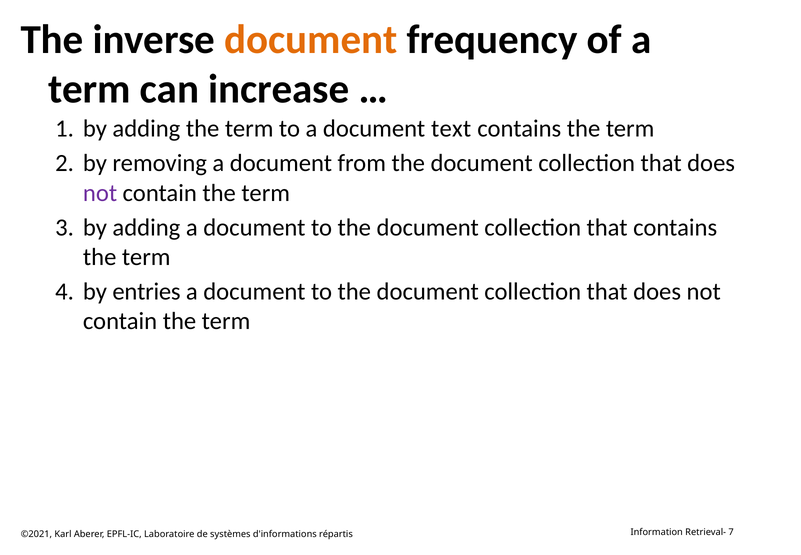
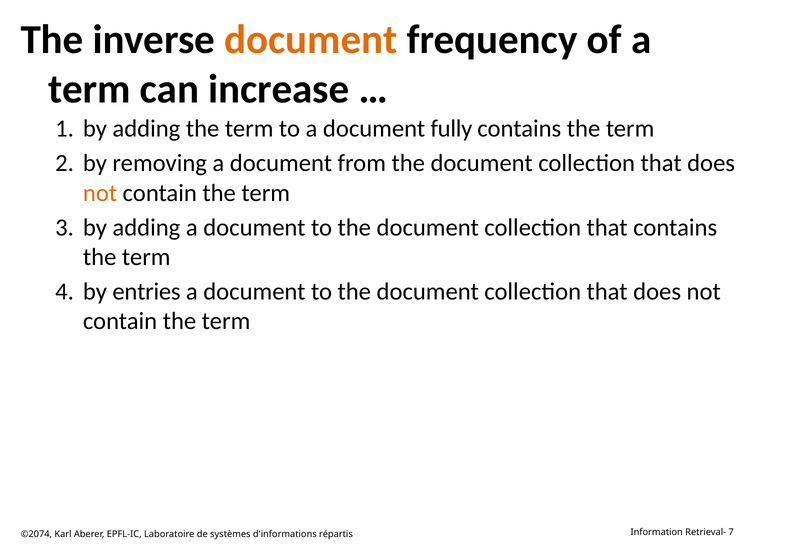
text: text -> fully
not at (100, 193) colour: purple -> orange
©2021: ©2021 -> ©2074
